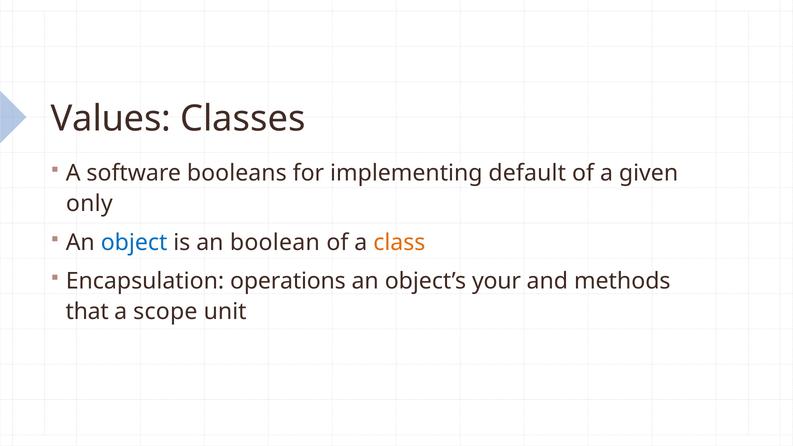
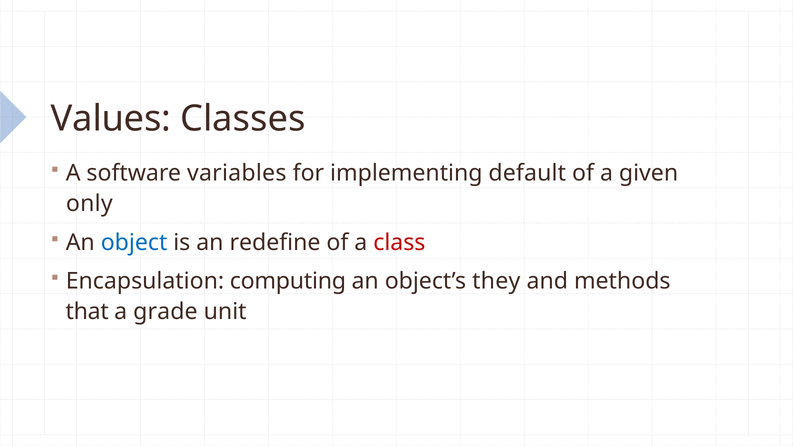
booleans: booleans -> variables
boolean: boolean -> redefine
class colour: orange -> red
operations: operations -> computing
your: your -> they
scope: scope -> grade
